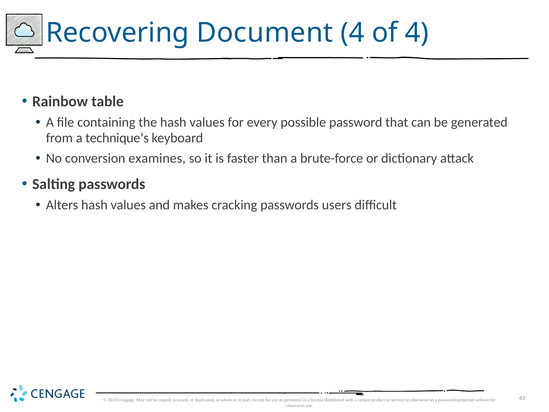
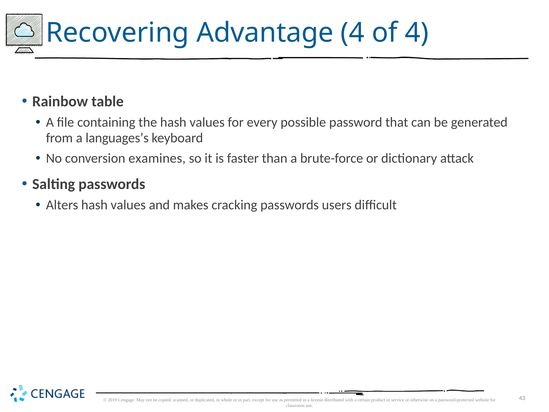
Document: Document -> Advantage
technique’s: technique’s -> languages’s
